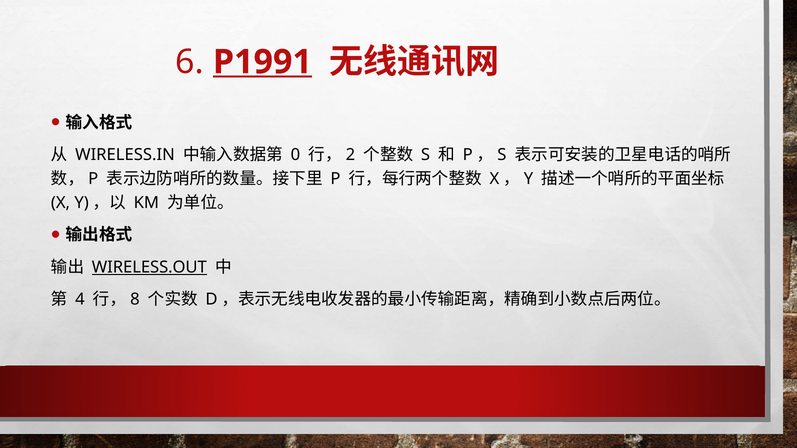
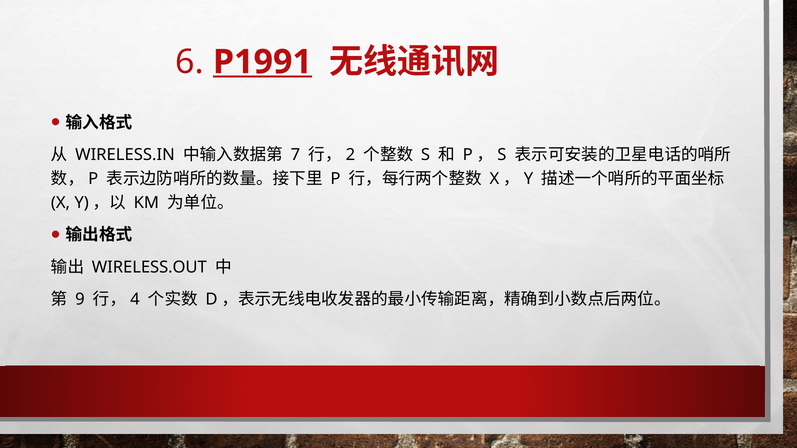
0: 0 -> 7
WIRELESS.OUT underline: present -> none
4: 4 -> 9
8: 8 -> 4
